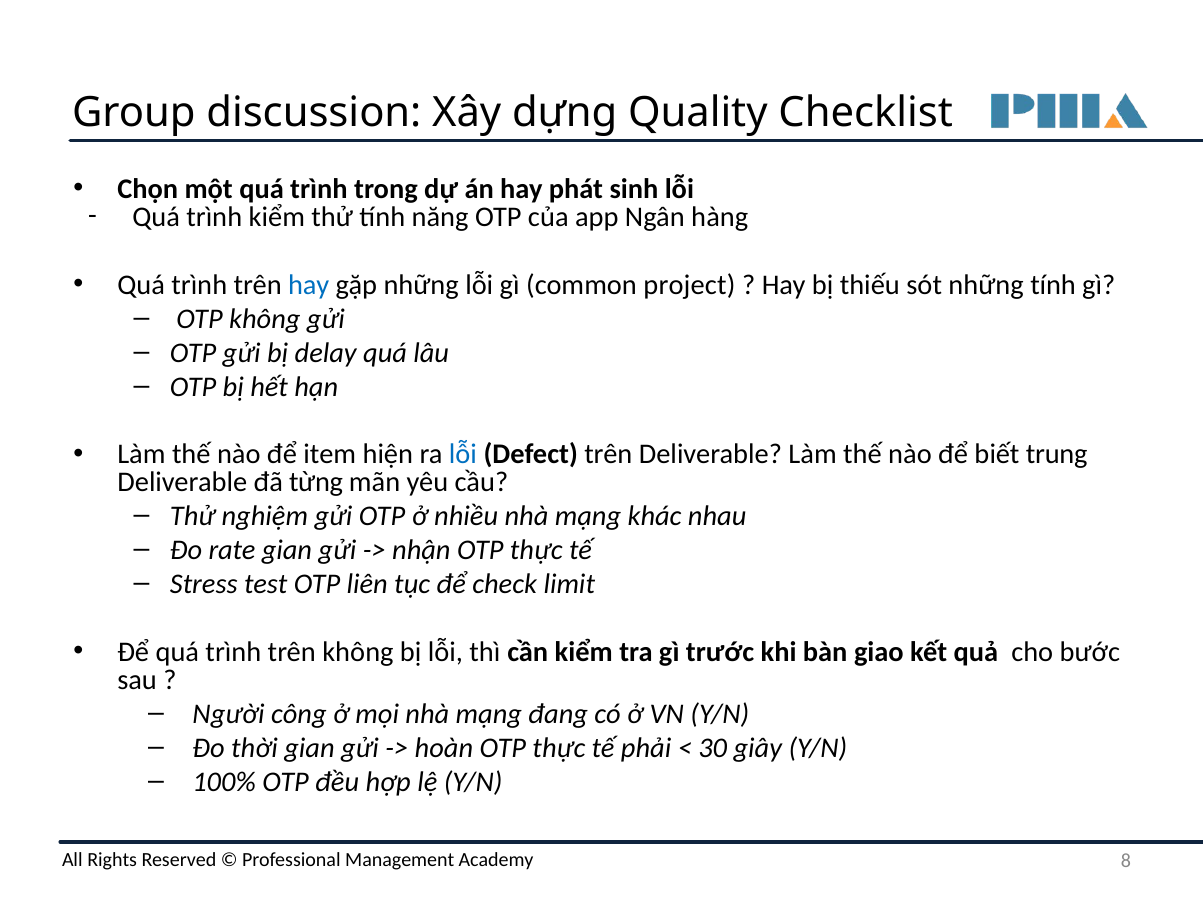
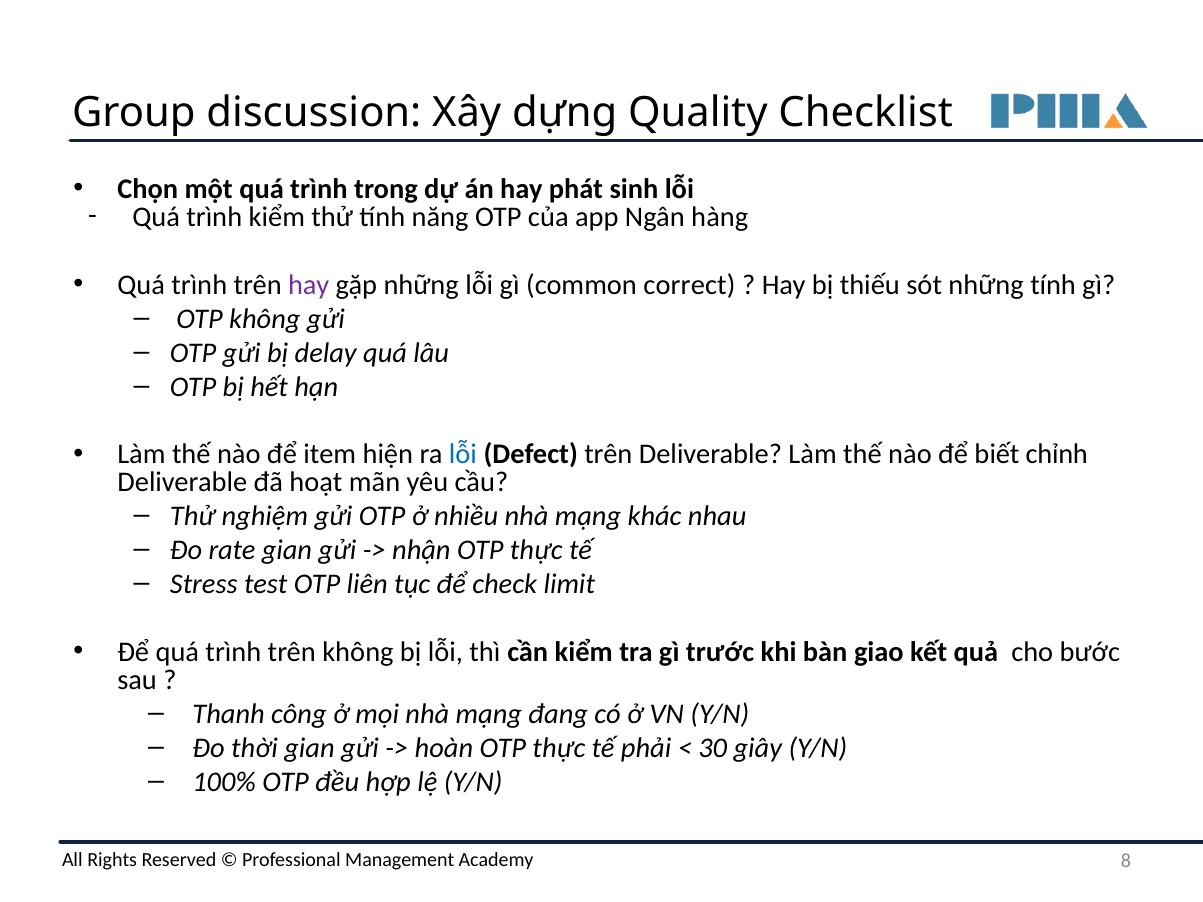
hay at (309, 285) colour: blue -> purple
project: project -> correct
trung: trung -> chỉnh
từng: từng -> hoạt
Người: Người -> Thanh
